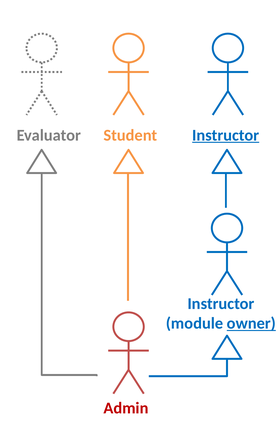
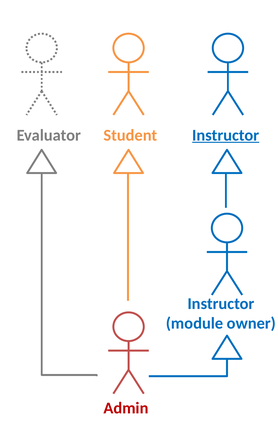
owner underline: present -> none
